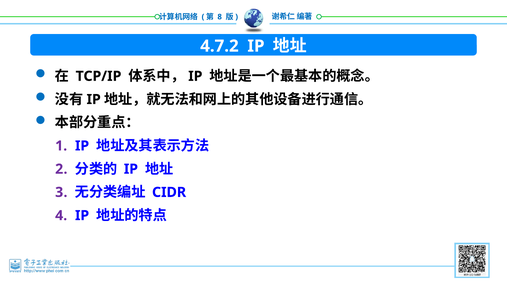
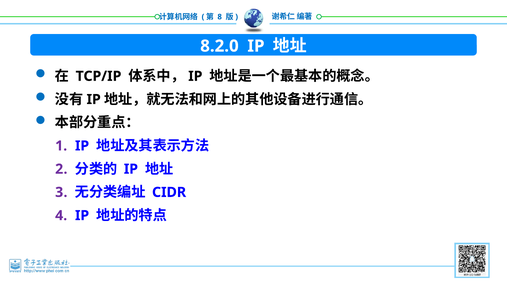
4.7.2: 4.7.2 -> 8.2.0
